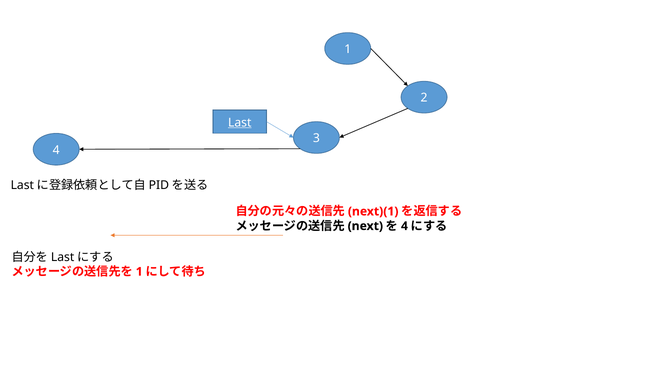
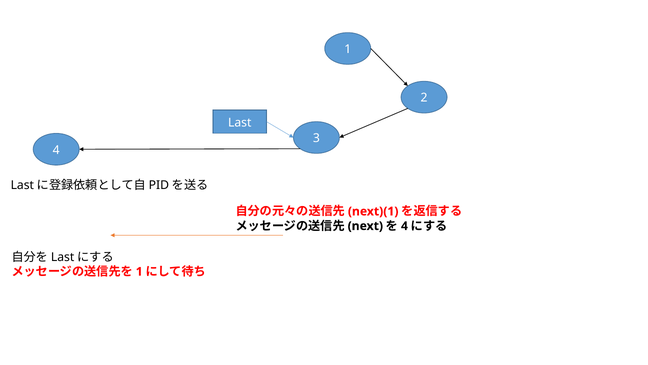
Last underline: present -> none
